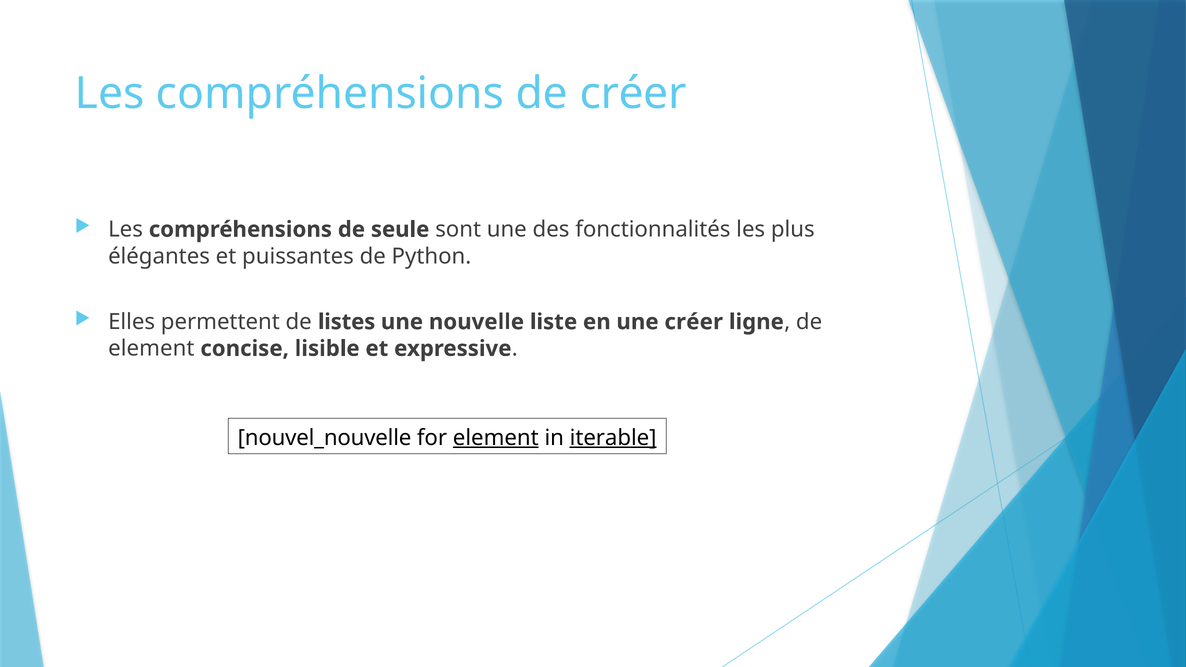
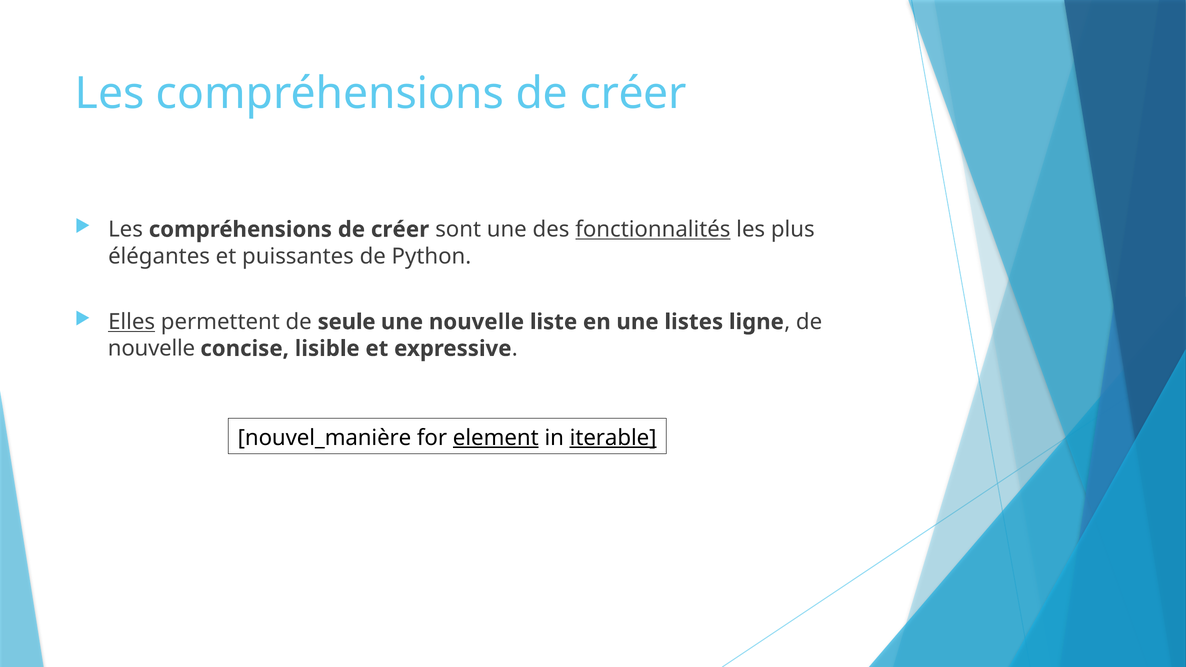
seule at (400, 230): seule -> créer
fonctionnalités underline: none -> present
Elles underline: none -> present
listes: listes -> seule
une créer: créer -> listes
element at (151, 349): element -> nouvelle
nouvel_nouvelle: nouvel_nouvelle -> nouvel_manière
